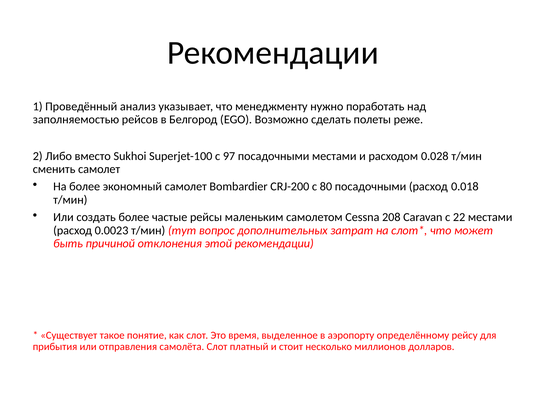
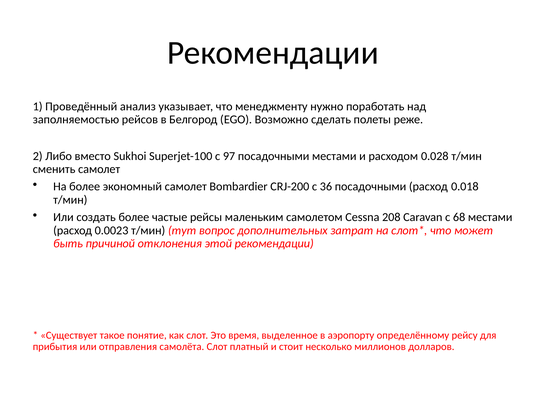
80: 80 -> 36
22: 22 -> 68
